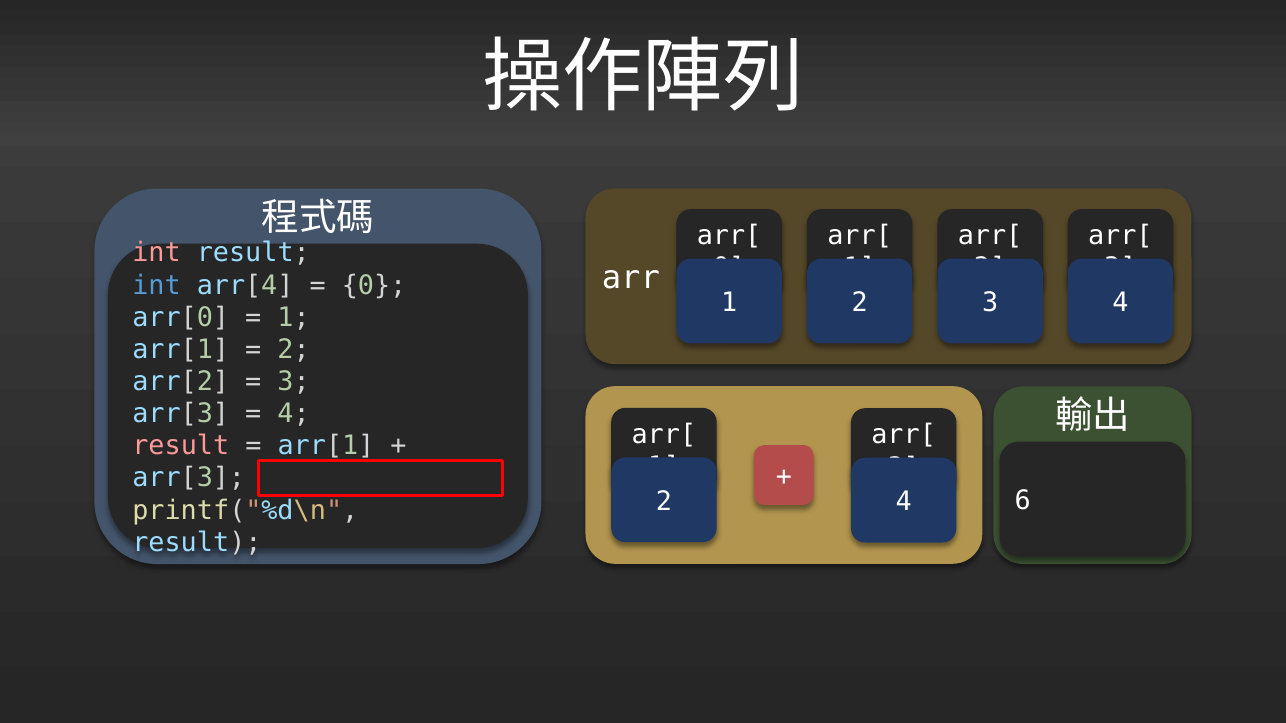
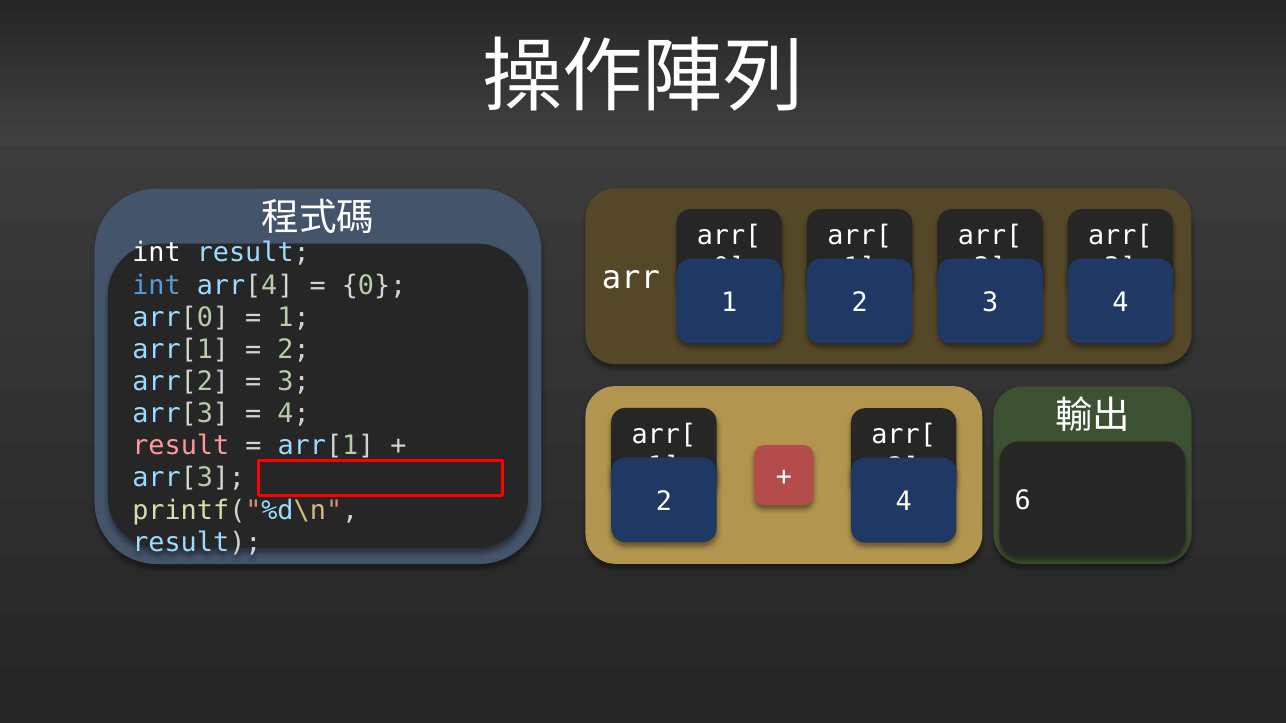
int at (157, 253) colour: pink -> white
